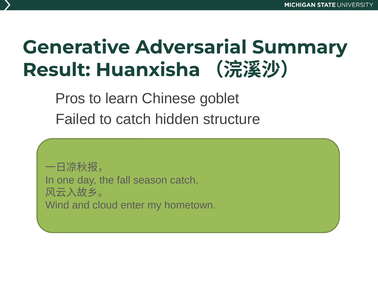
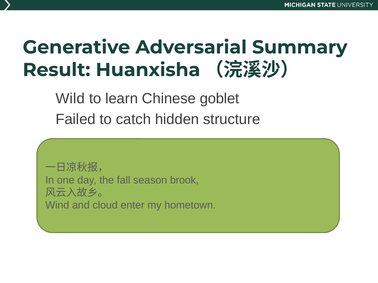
Pros: Pros -> Wild
season catch: catch -> brook
